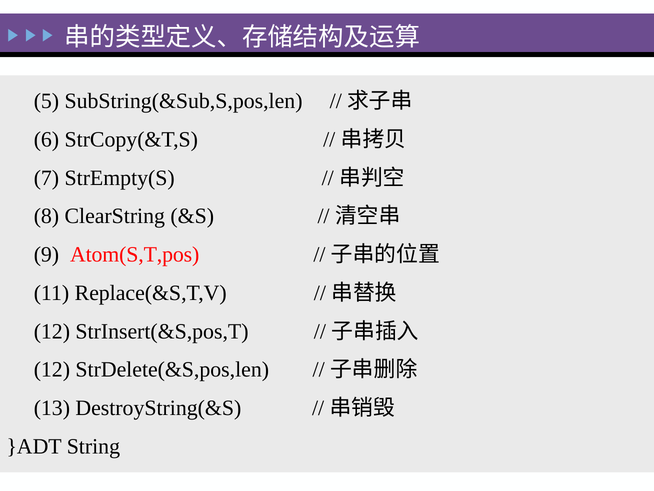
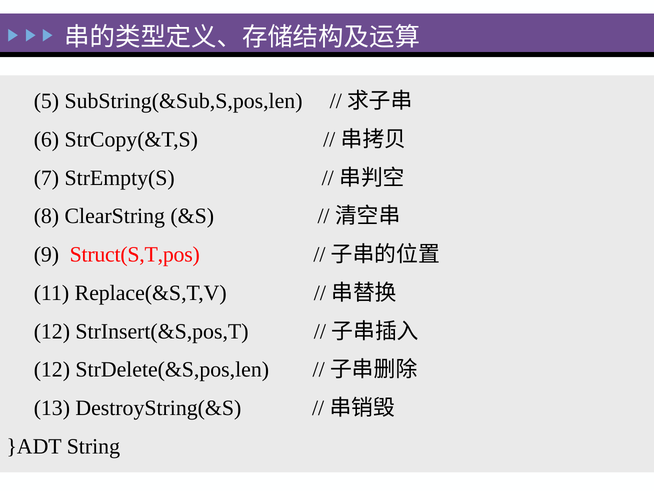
Atom(S,T,pos: Atom(S,T,pos -> Struct(S,T,pos
